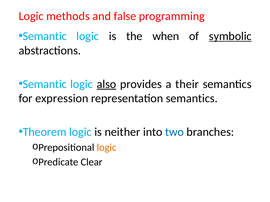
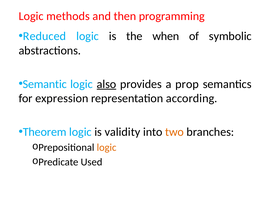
false: false -> then
Semantic at (45, 36): Semantic -> Reduced
symbolic underline: present -> none
their: their -> prop
representation semantics: semantics -> according
neither: neither -> validity
two colour: blue -> orange
Clear: Clear -> Used
